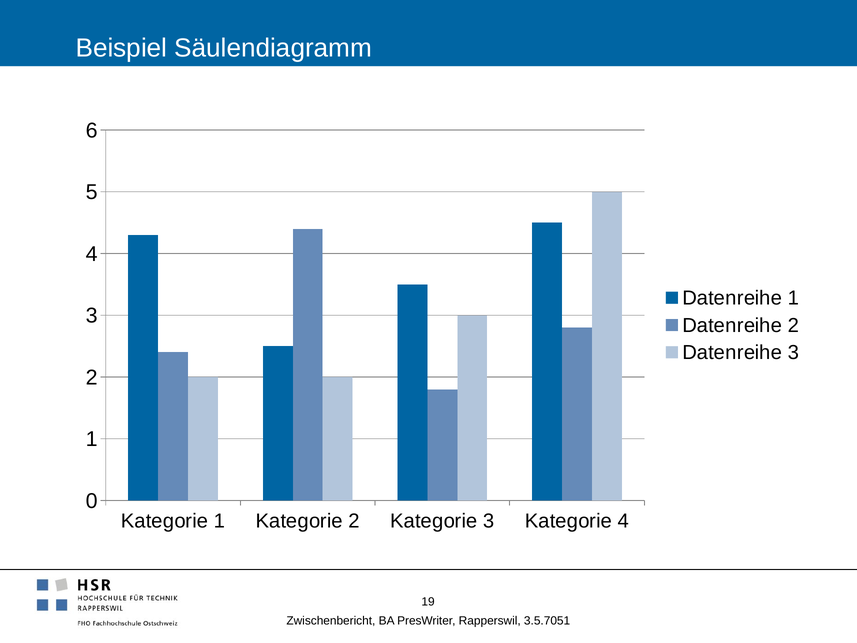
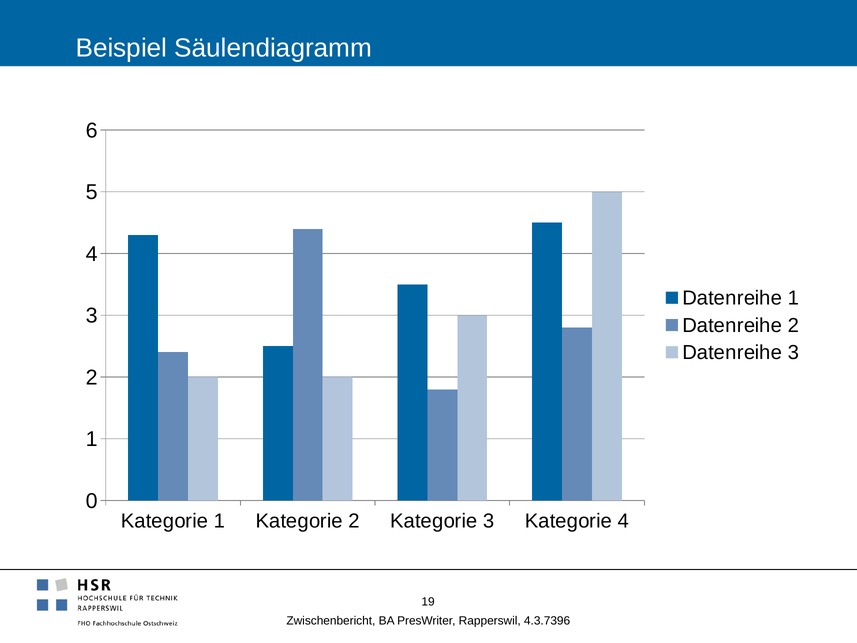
3.5.7051: 3.5.7051 -> 4.3.7396
